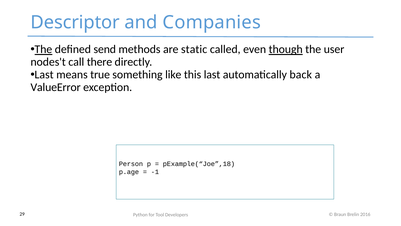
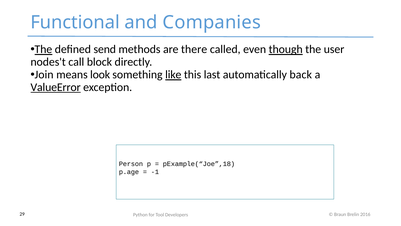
Descriptor: Descriptor -> Functional
static: static -> there
there: there -> block
Last at (44, 75): Last -> Join
true: true -> look
like underline: none -> present
ValueError underline: none -> present
